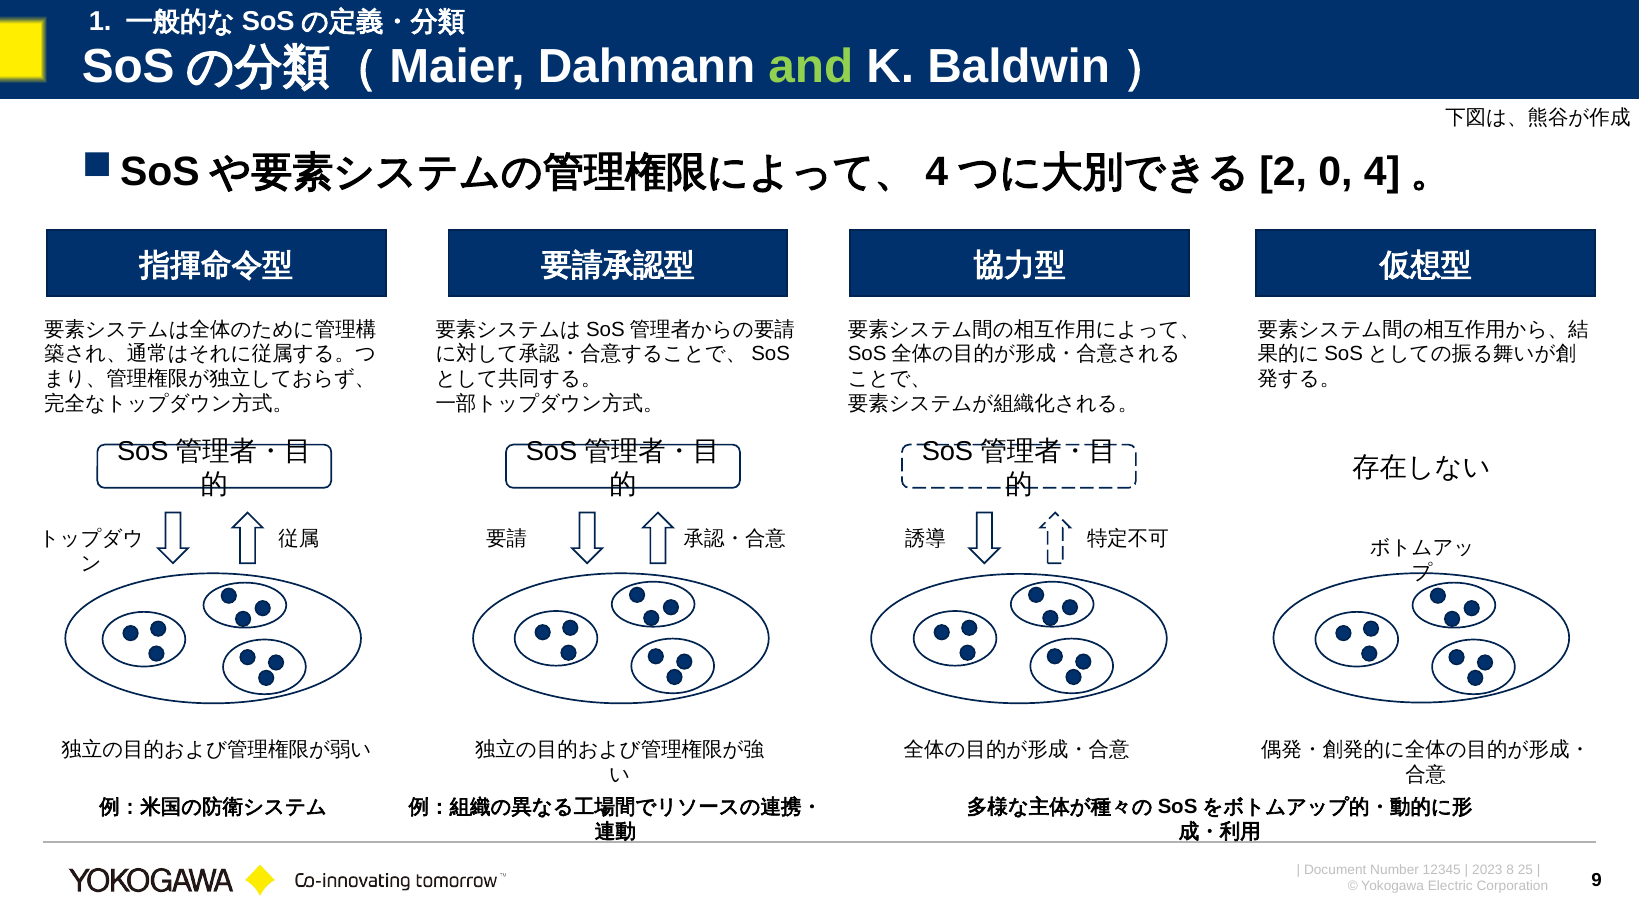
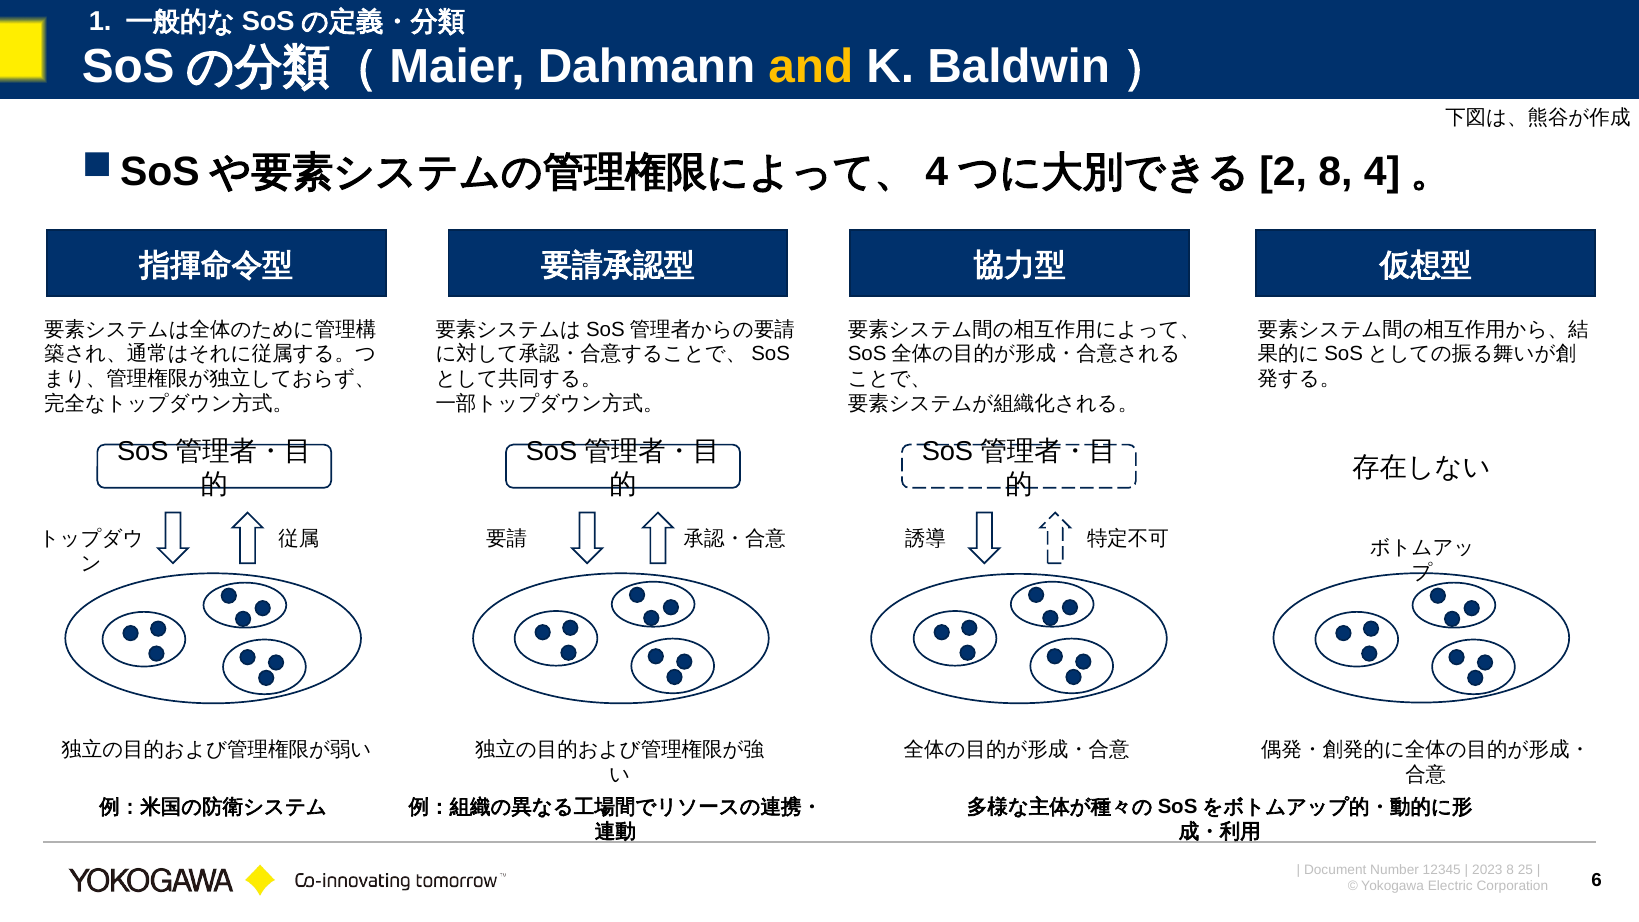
and colour: light green -> yellow
0 at (1335, 172): 0 -> 8
9: 9 -> 6
